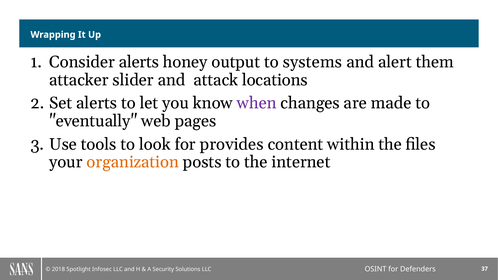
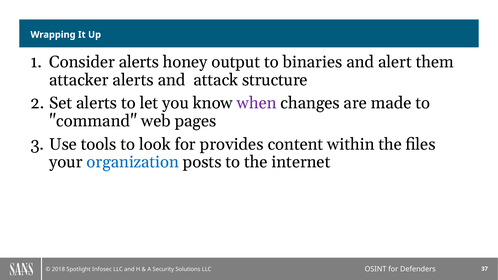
systems: systems -> binaries
attacker slider: slider -> alerts
locations: locations -> structure
eventually: eventually -> command
organization colour: orange -> blue
